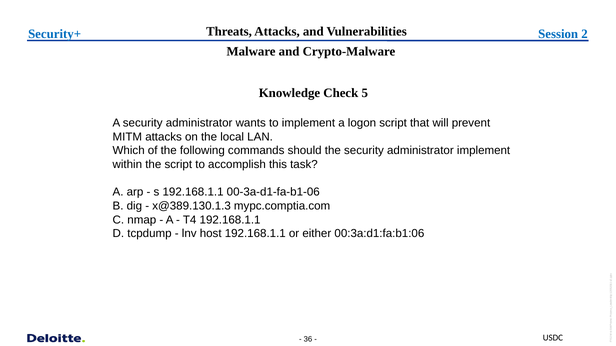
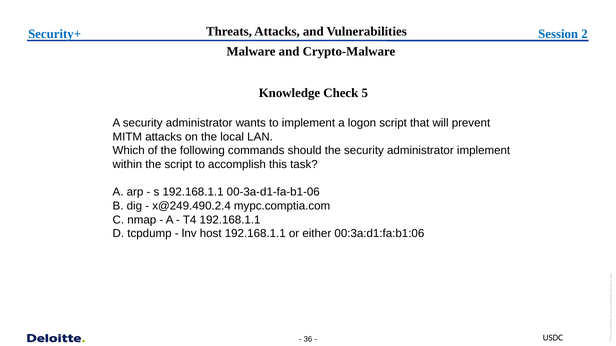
x@389.130.1.3: x@389.130.1.3 -> x@249.490.2.4
